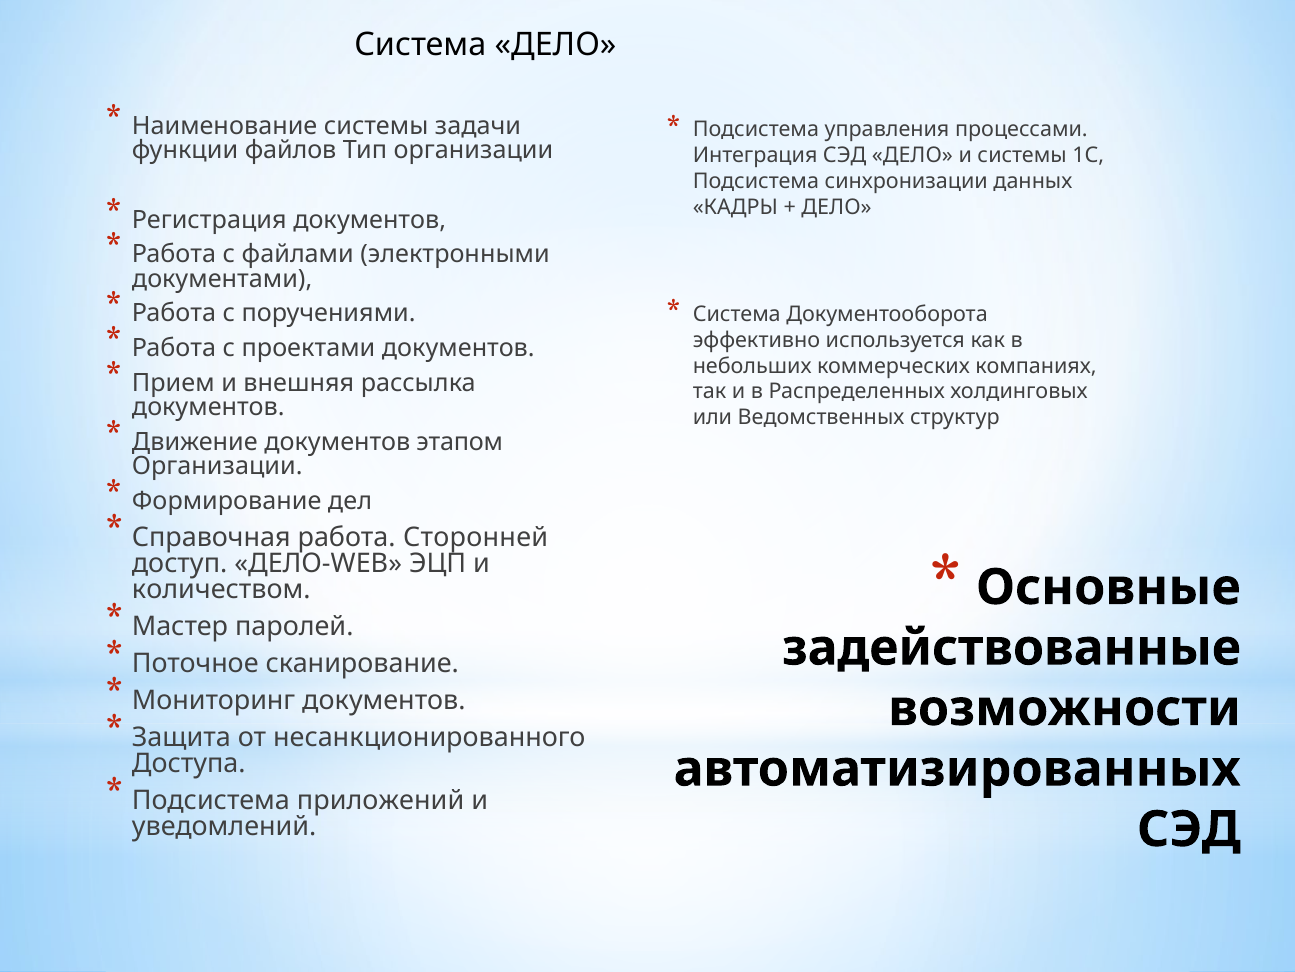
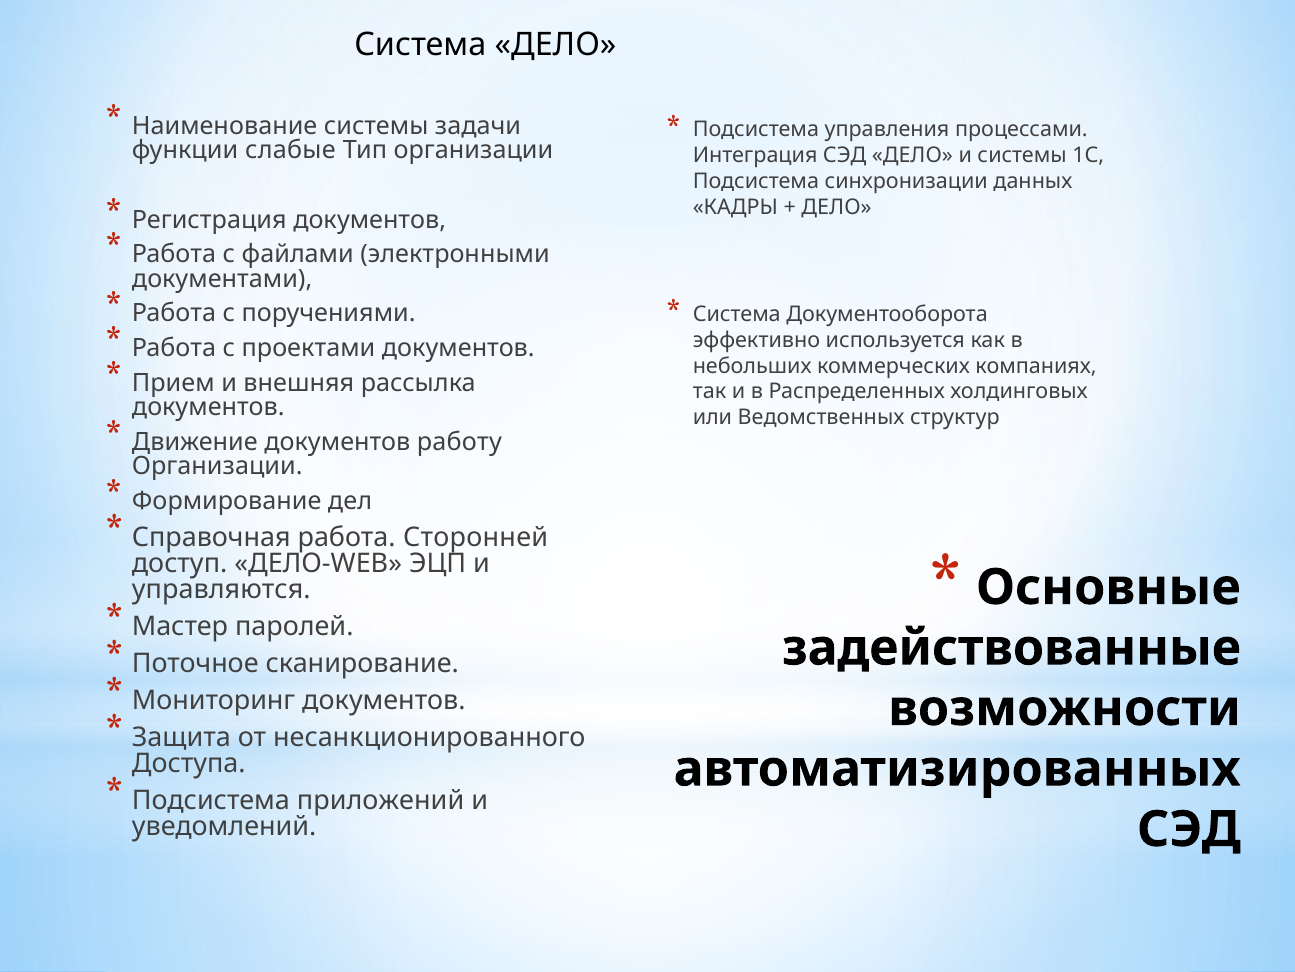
файлов: файлов -> слабые
этапом: этапом -> работу
количеством: количеством -> управляются
